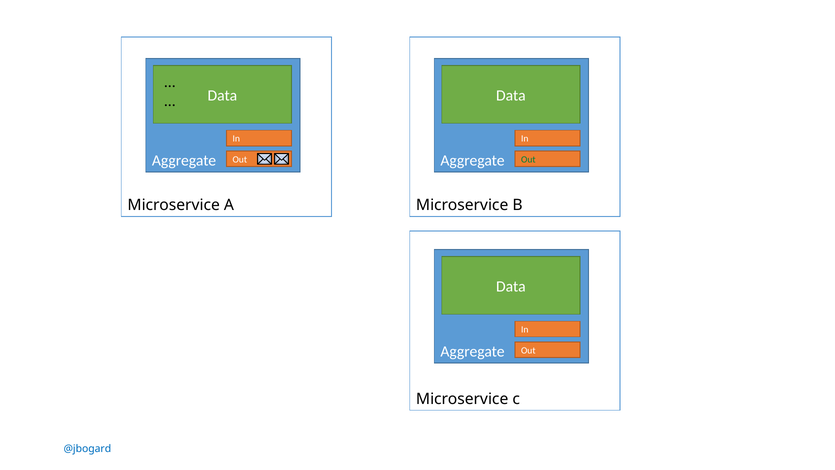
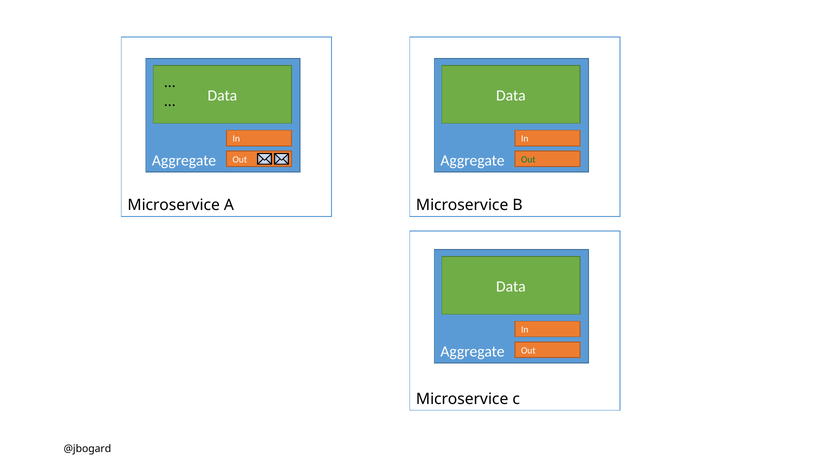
@jbogard colour: blue -> black
